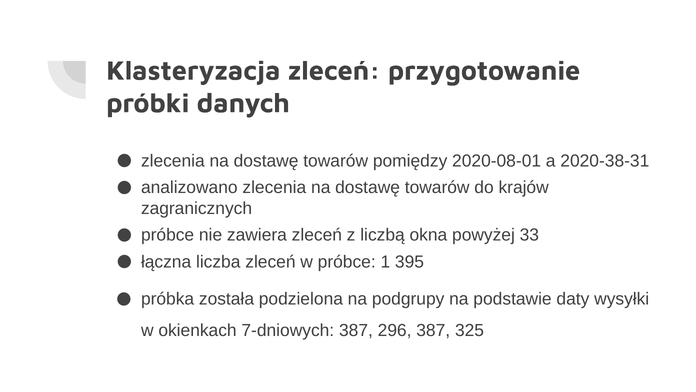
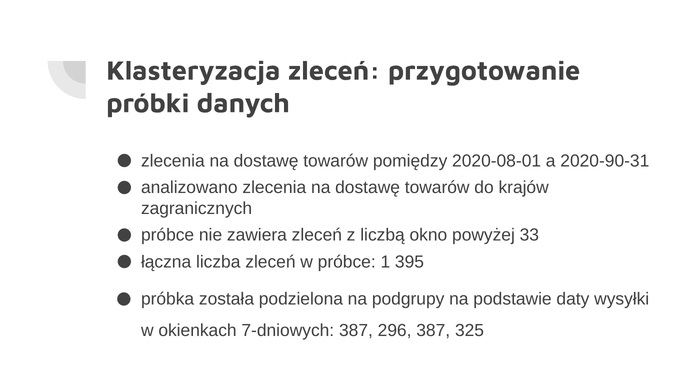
2020-38-31: 2020-38-31 -> 2020-90-31
okna: okna -> okno
